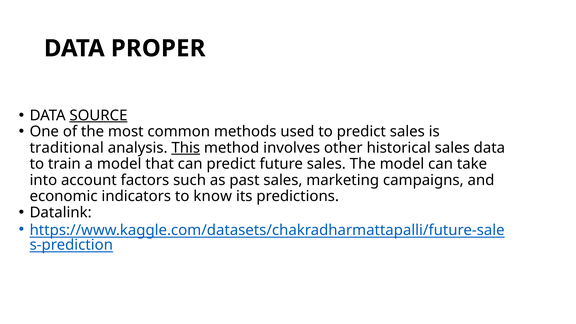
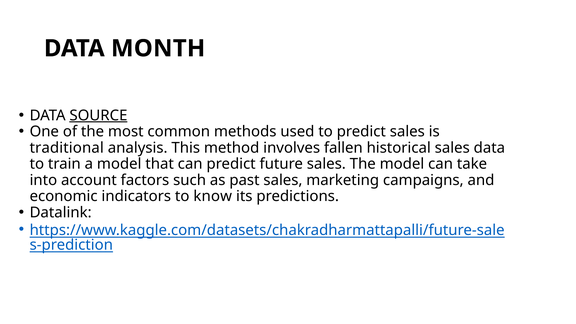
PROPER: PROPER -> MONTH
This underline: present -> none
other: other -> fallen
